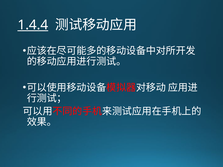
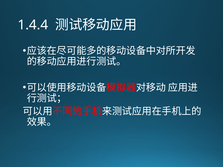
1.4.4 underline: present -> none
